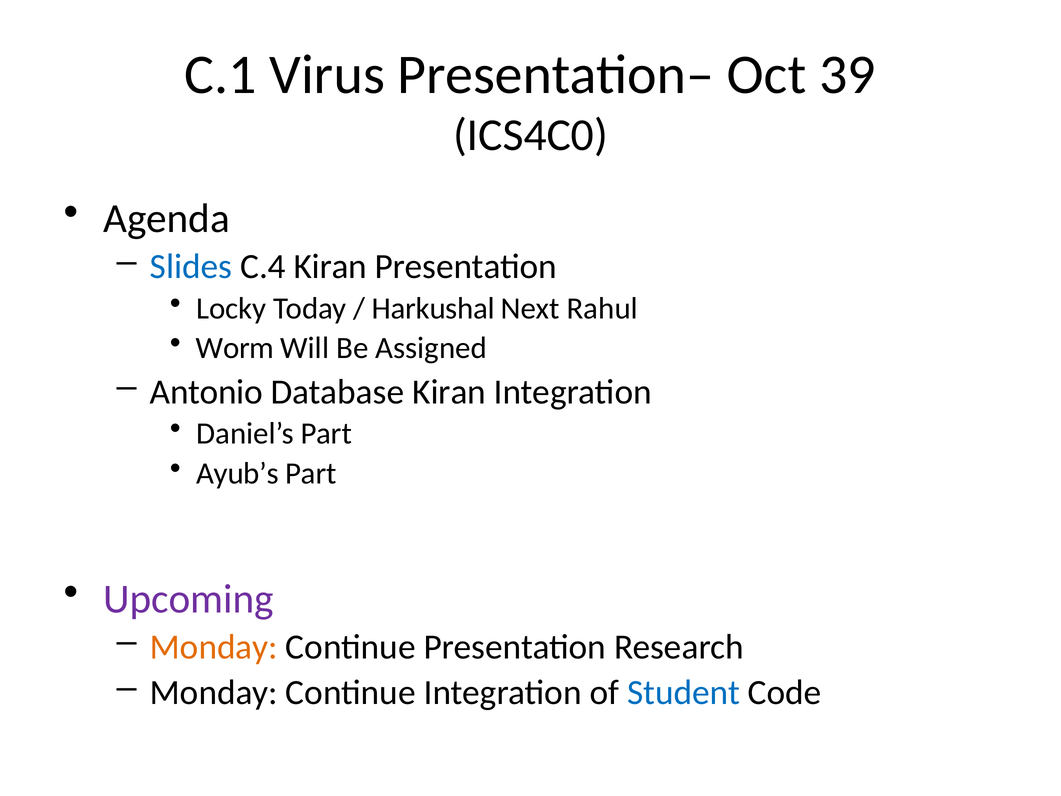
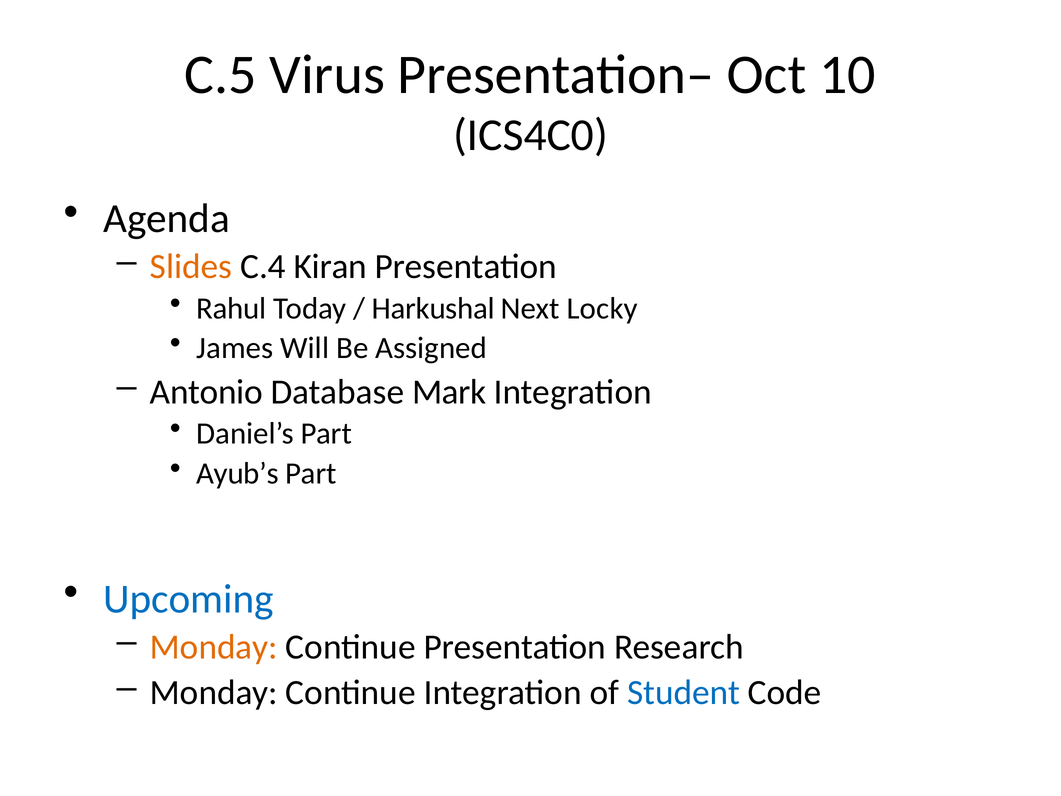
C.1: C.1 -> C.5
39: 39 -> 10
Slides colour: blue -> orange
Locky: Locky -> Rahul
Rahul: Rahul -> Locky
Worm: Worm -> James
Database Kiran: Kiran -> Mark
Upcoming colour: purple -> blue
